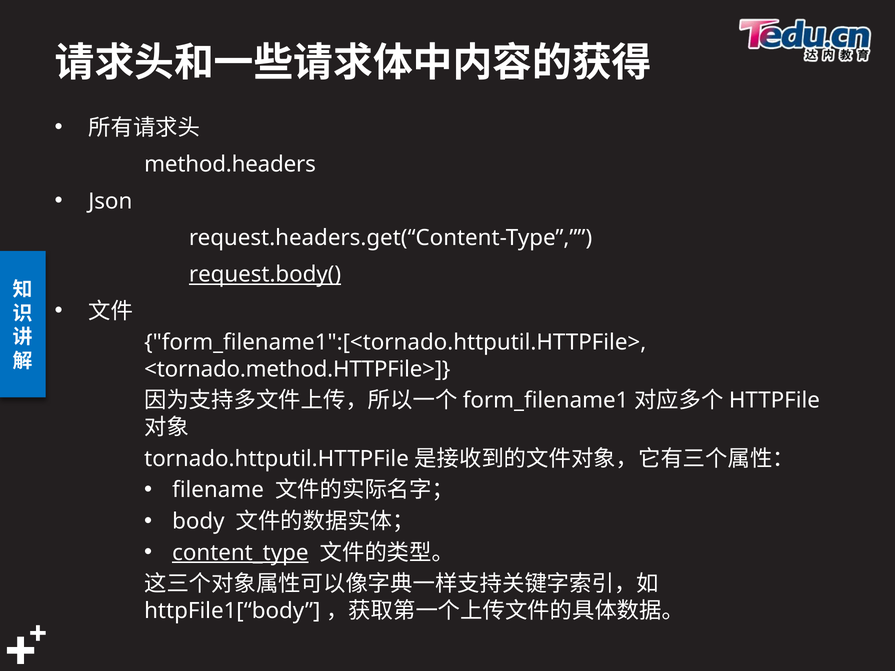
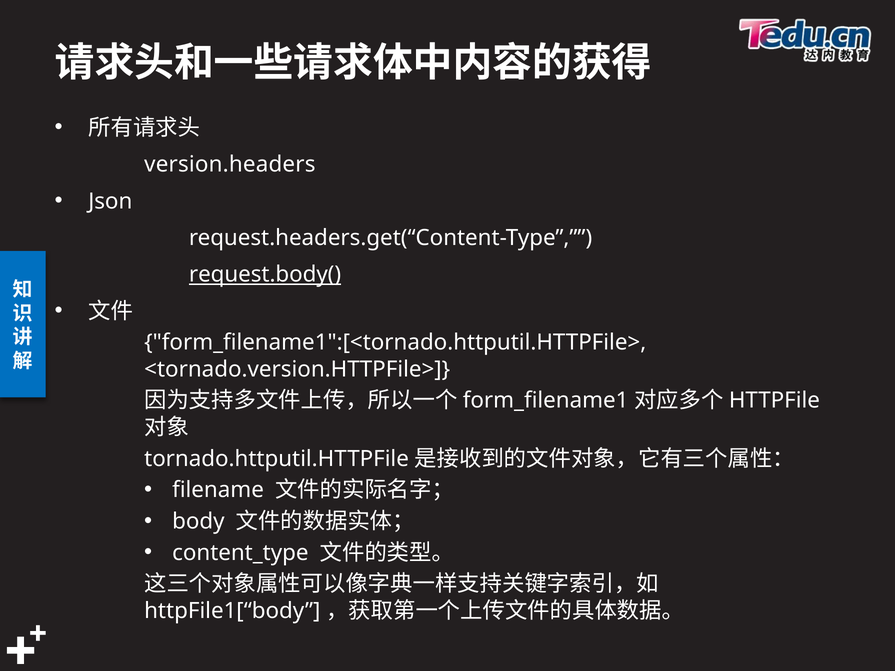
method.headers: method.headers -> version.headers
<tornado.method.HTTPFile>: <tornado.method.HTTPFile> -> <tornado.version.HTTPFile>
content_type underline: present -> none
